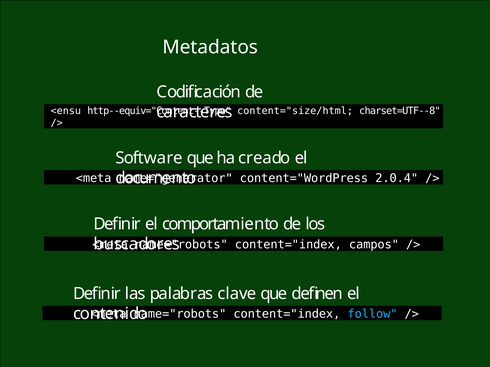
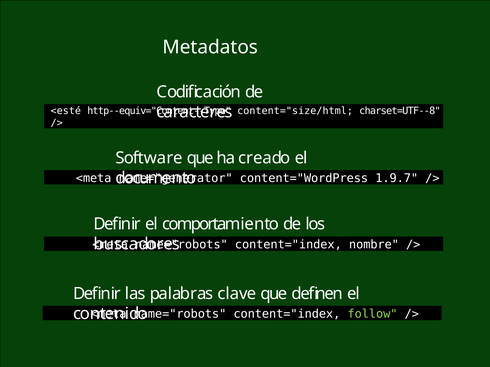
<ensu: <ensu -> <esté
2.0.4: 2.0.4 -> 1.9.7
campos: campos -> nombre
follow colour: light blue -> light green
